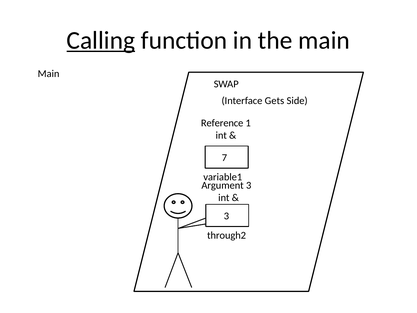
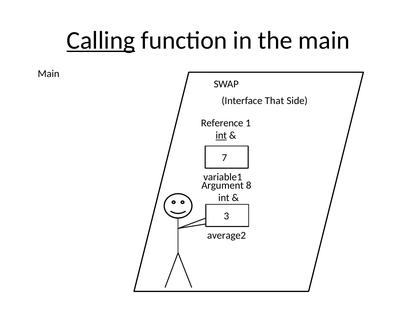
Gets: Gets -> That
int at (221, 135) underline: none -> present
Argument 3: 3 -> 8
through2: through2 -> average2
